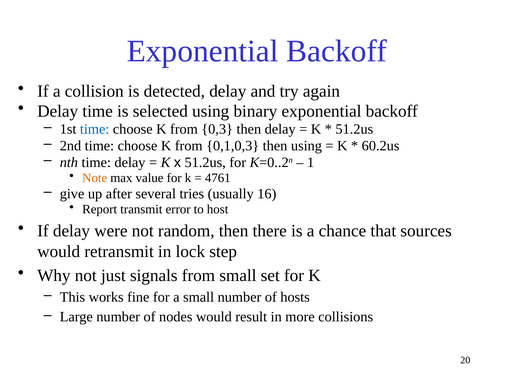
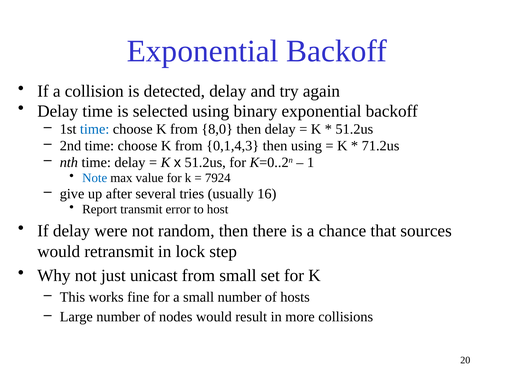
0,3: 0,3 -> 8,0
0,1,0,3: 0,1,0,3 -> 0,1,4,3
60.2us: 60.2us -> 71.2us
Note colour: orange -> blue
4761: 4761 -> 7924
signals: signals -> unicast
